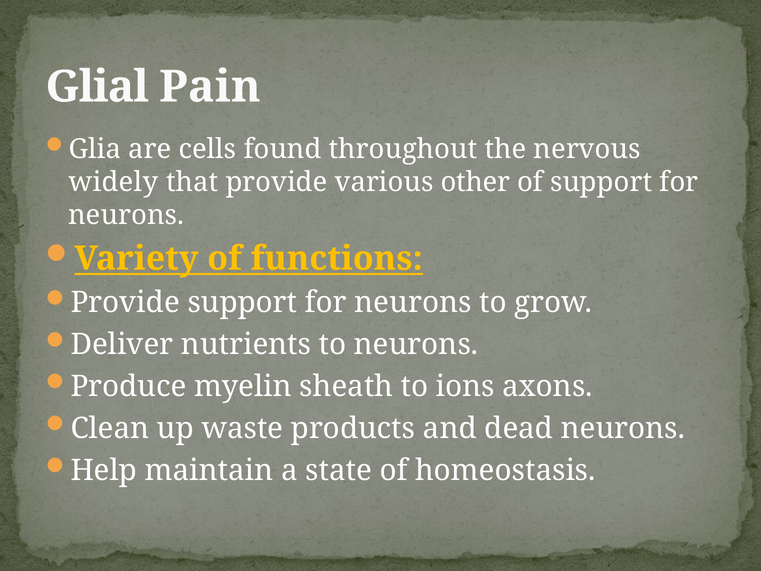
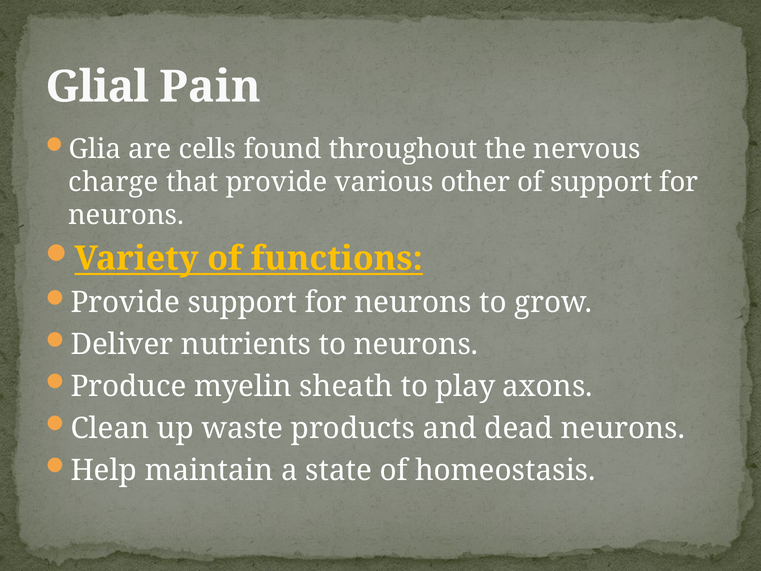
widely: widely -> charge
ions: ions -> play
